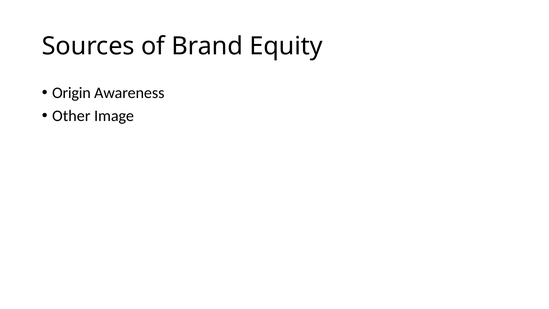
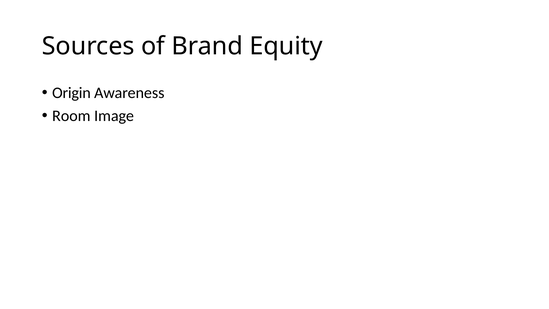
Other: Other -> Room
